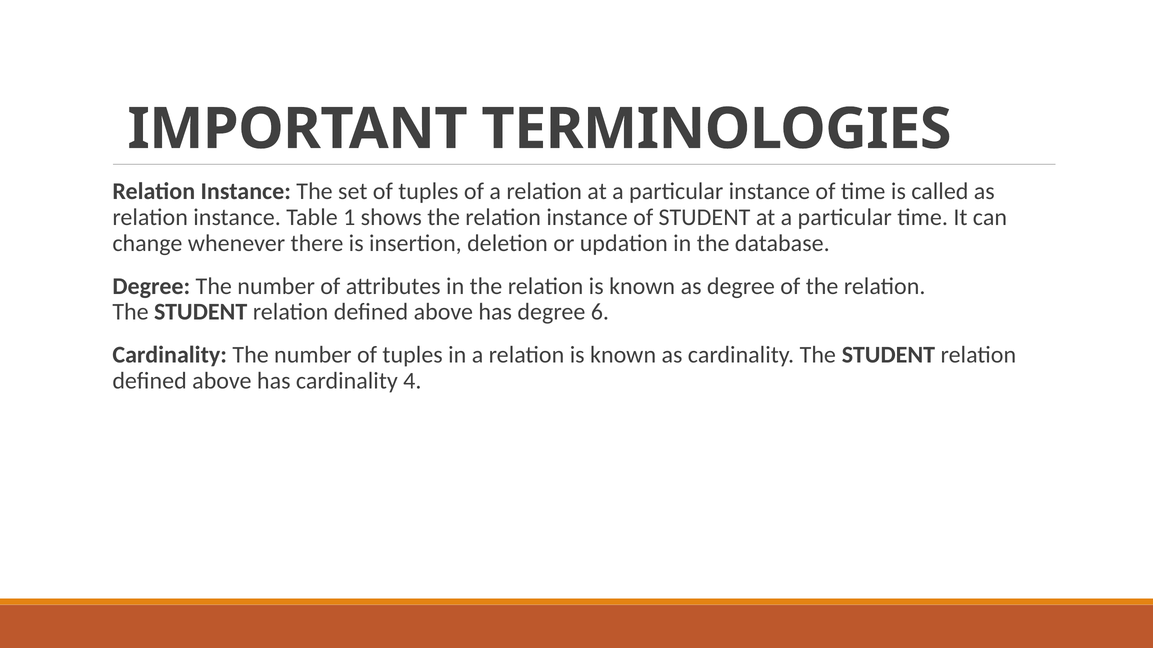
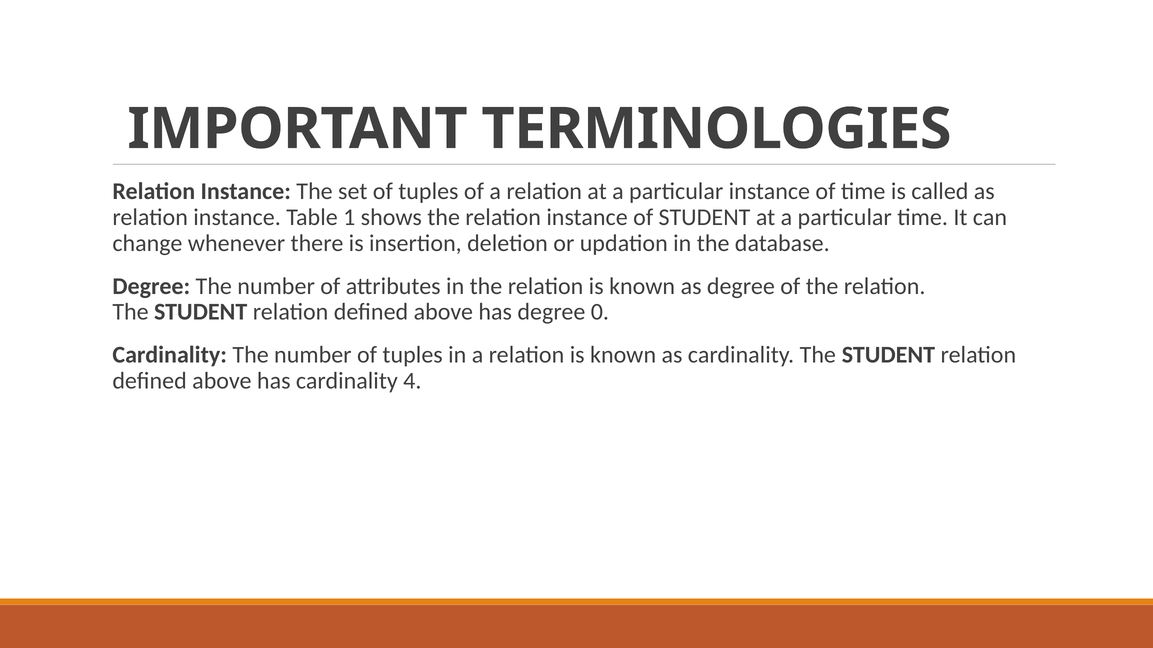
6: 6 -> 0
